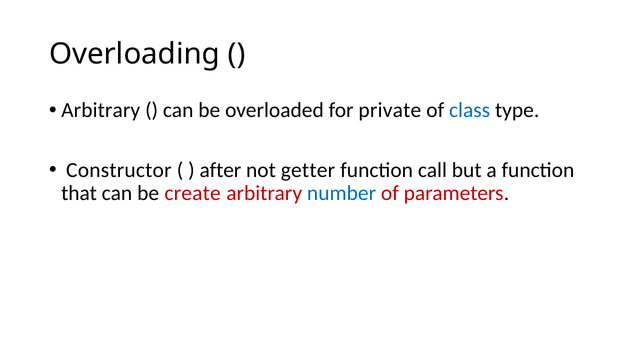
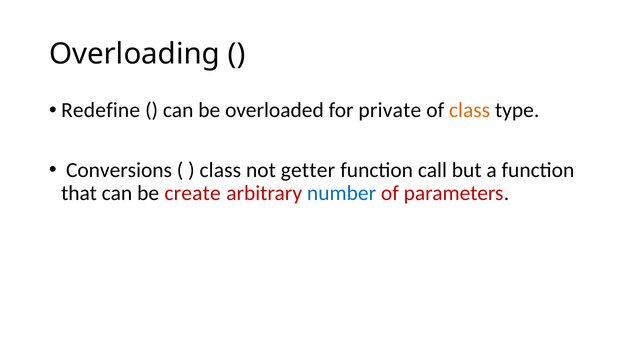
Arbitrary at (101, 110): Arbitrary -> Redefine
class at (470, 110) colour: blue -> orange
Constructor: Constructor -> Conversions
after at (220, 170): after -> class
